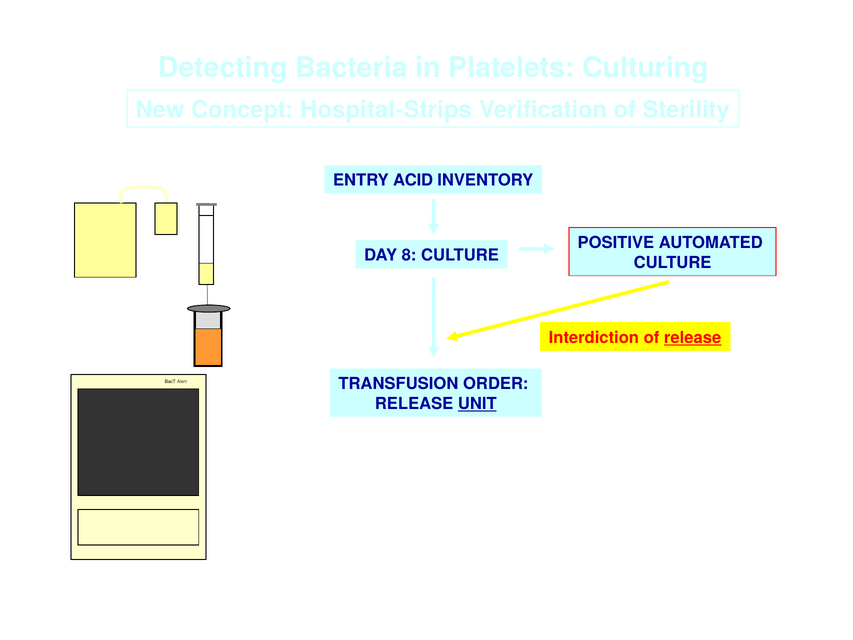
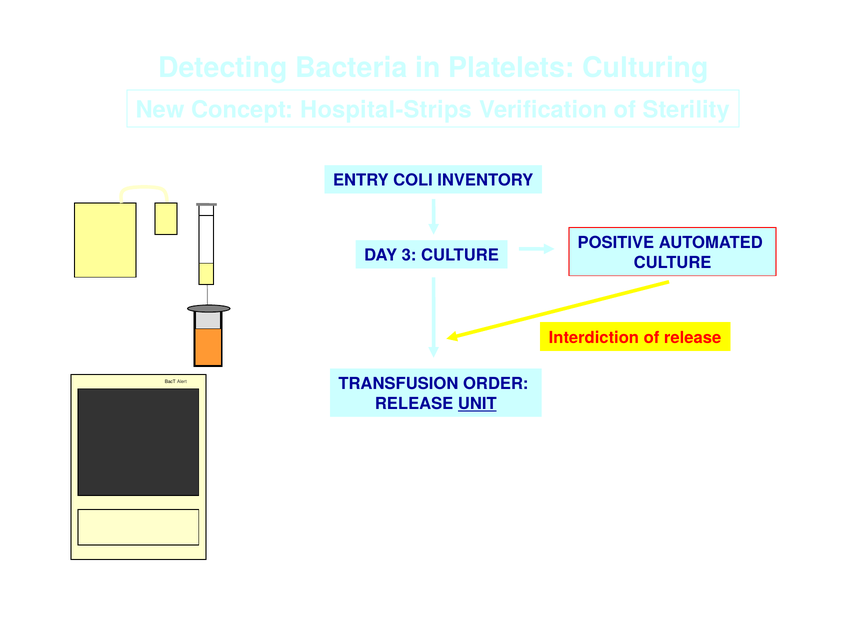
ACID: ACID -> COLI
8: 8 -> 3
release at (693, 338) underline: present -> none
